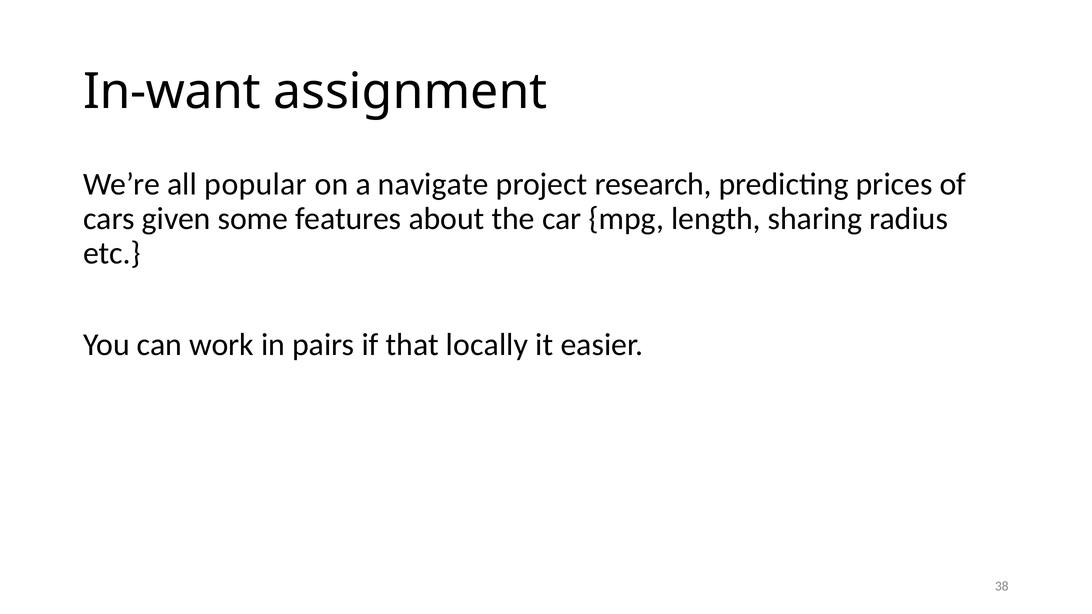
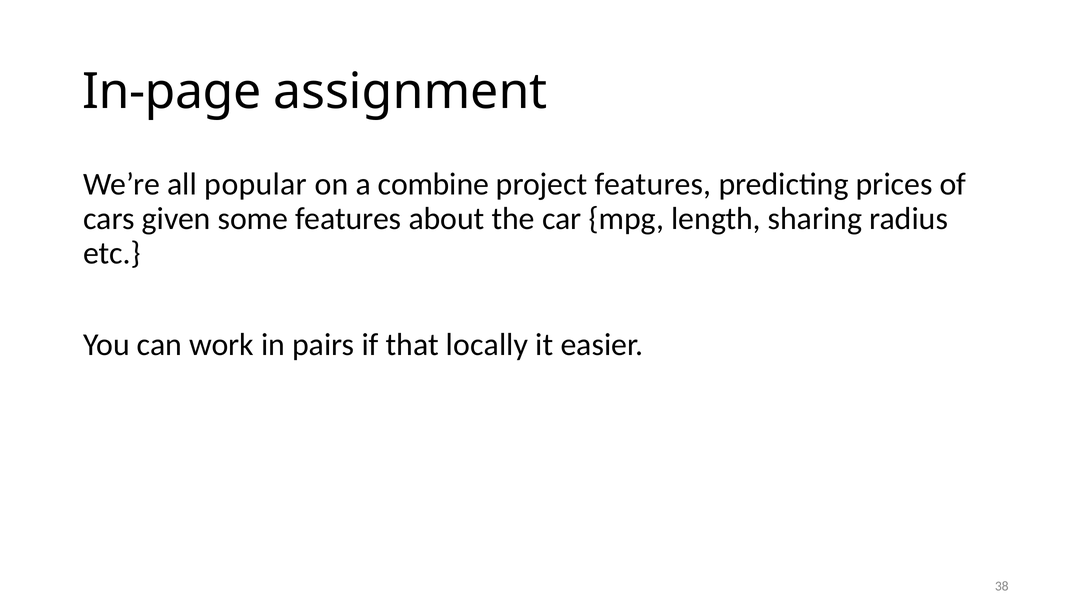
In-want: In-want -> In-page
navigate: navigate -> combine
project research: research -> features
